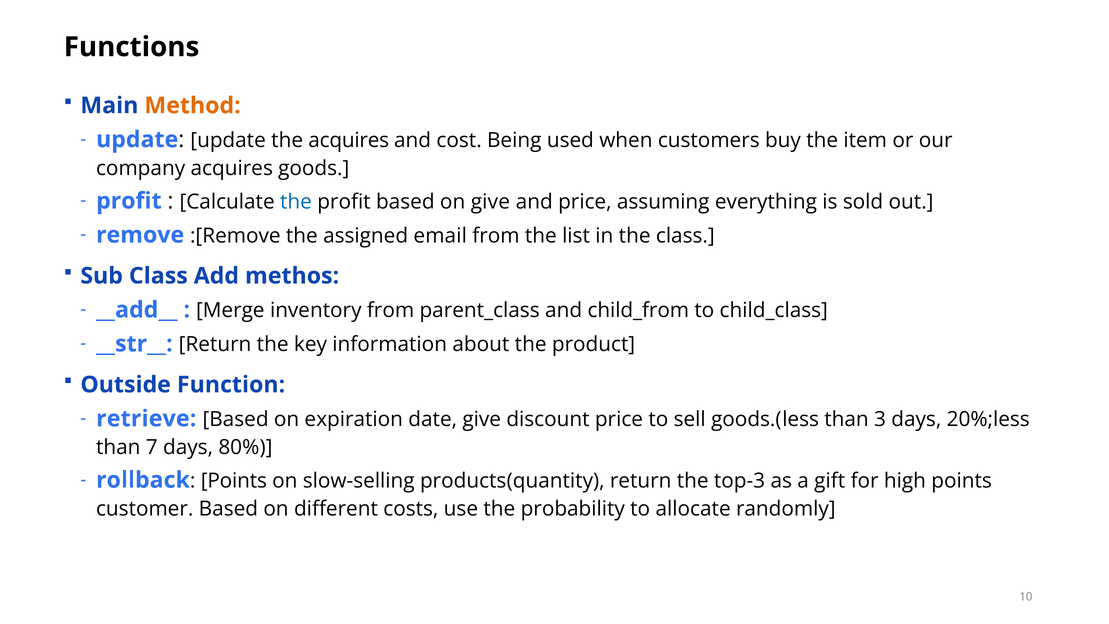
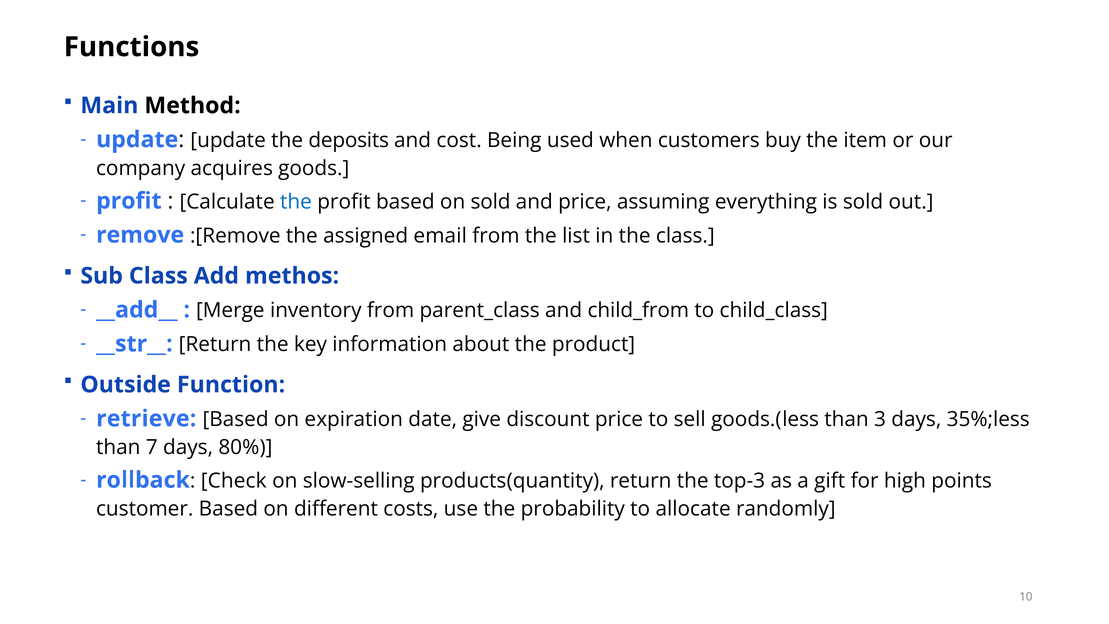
Method colour: orange -> black
the acquires: acquires -> deposits
on give: give -> sold
20%;less: 20%;less -> 35%;less
Points at (234, 481): Points -> Check
